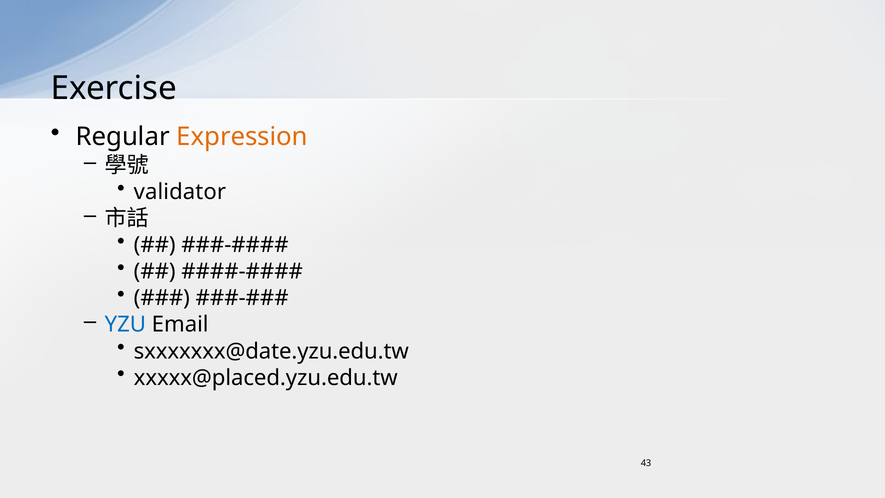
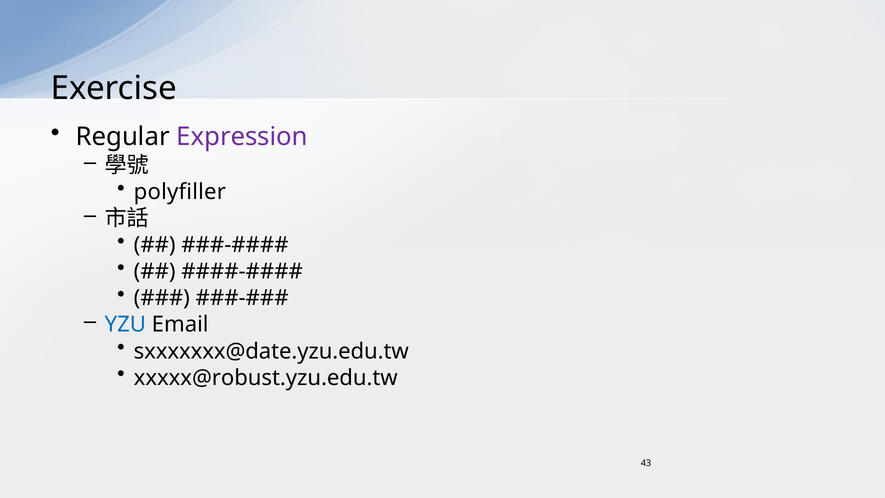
Expression colour: orange -> purple
validator: validator -> polyfiller
xxxxx@placed.yzu.edu.tw: xxxxx@placed.yzu.edu.tw -> xxxxx@robust.yzu.edu.tw
